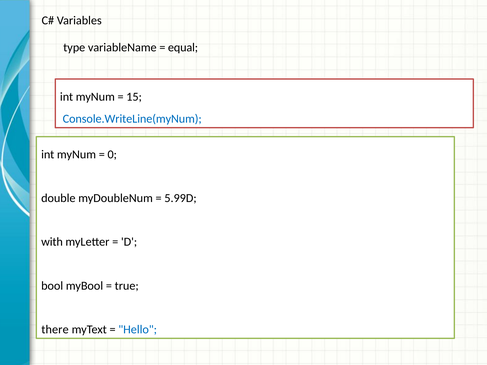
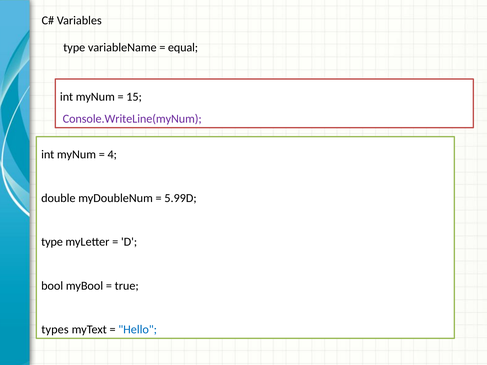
Console.WriteLine(myNum colour: blue -> purple
0: 0 -> 4
with at (52, 242): with -> type
there: there -> types
